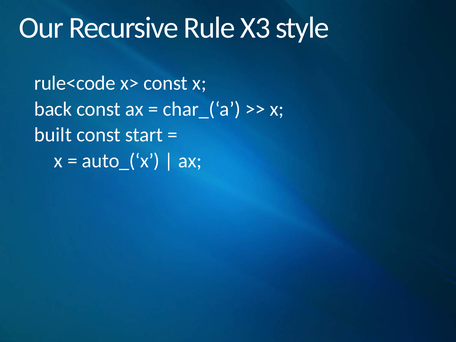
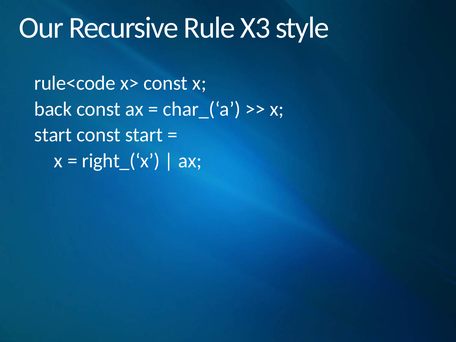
built at (53, 135): built -> start
auto_(‘x: auto_(‘x -> right_(‘x
